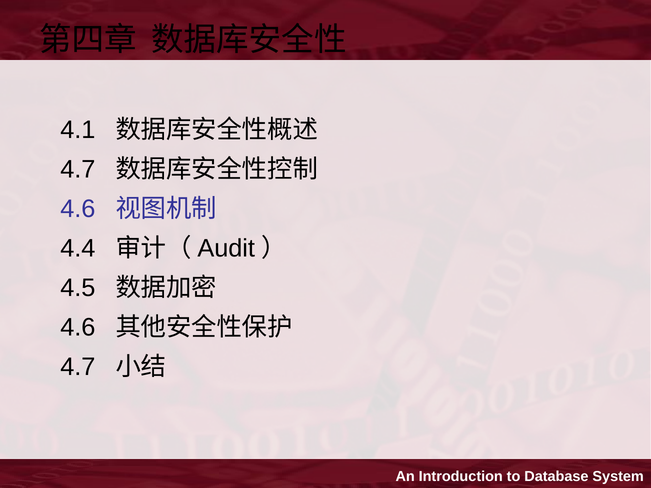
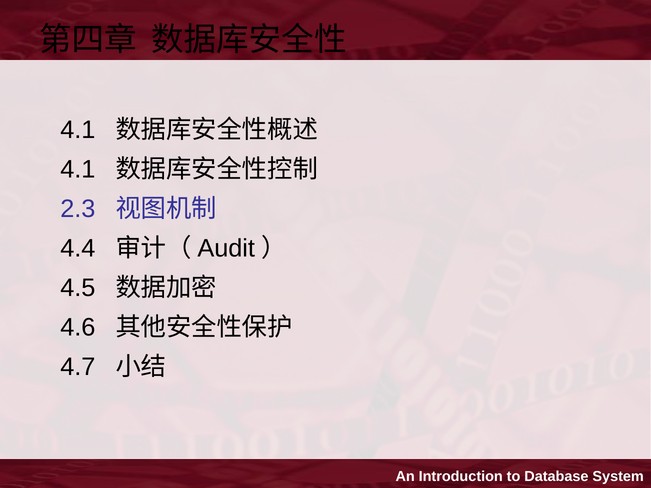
4.7 at (78, 169): 4.7 -> 4.1
4.6 at (78, 209): 4.6 -> 2.3
